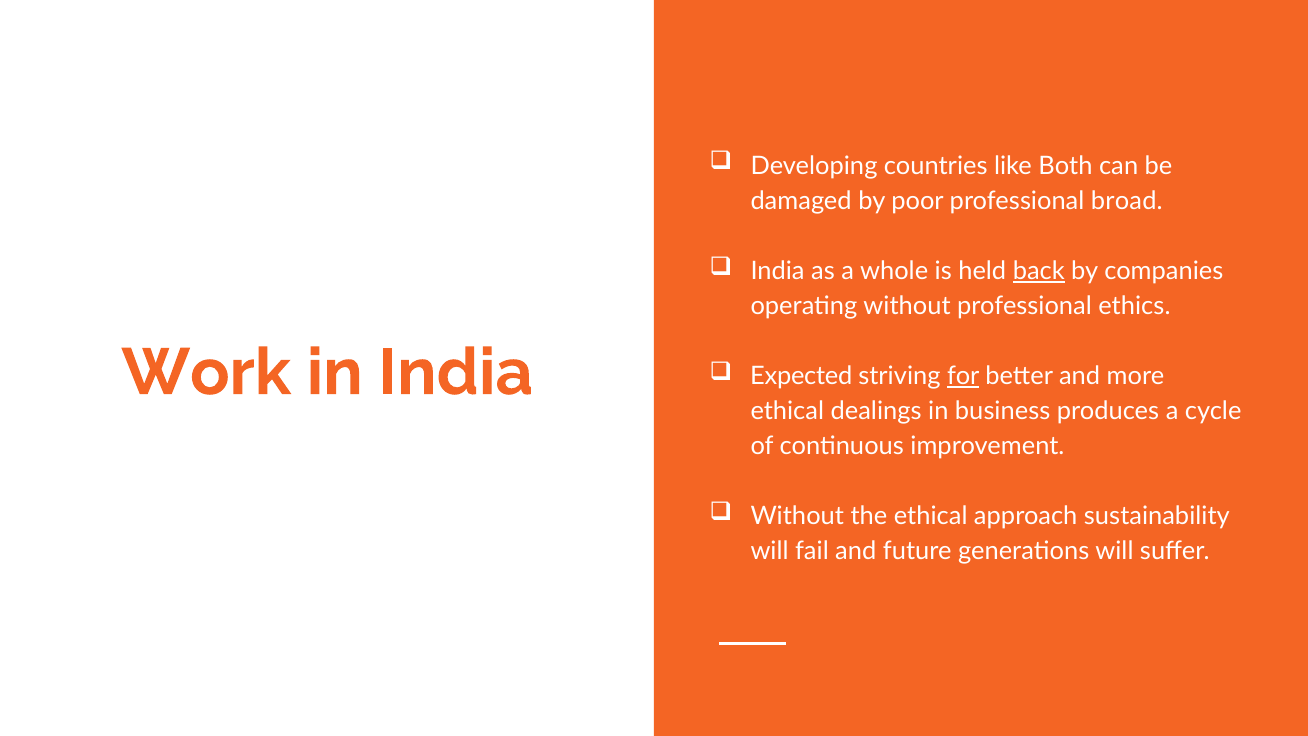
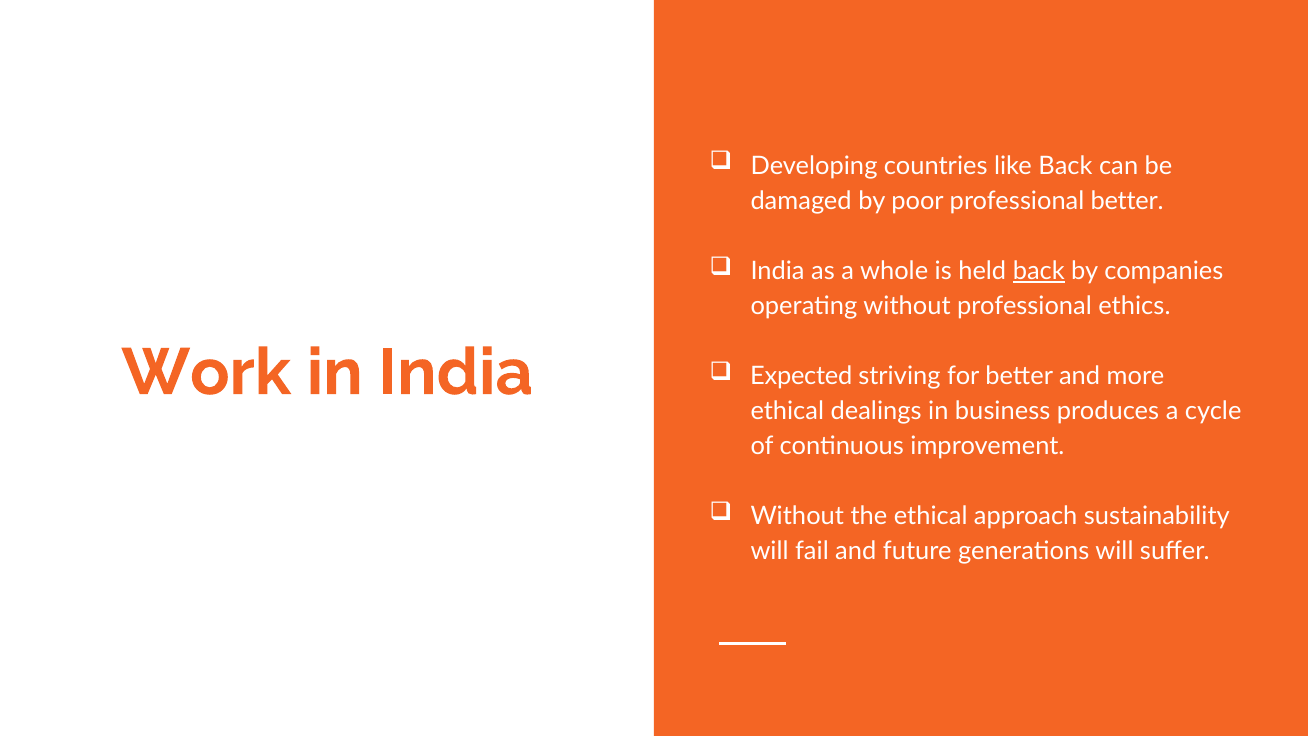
like Both: Both -> Back
professional broad: broad -> better
for underline: present -> none
